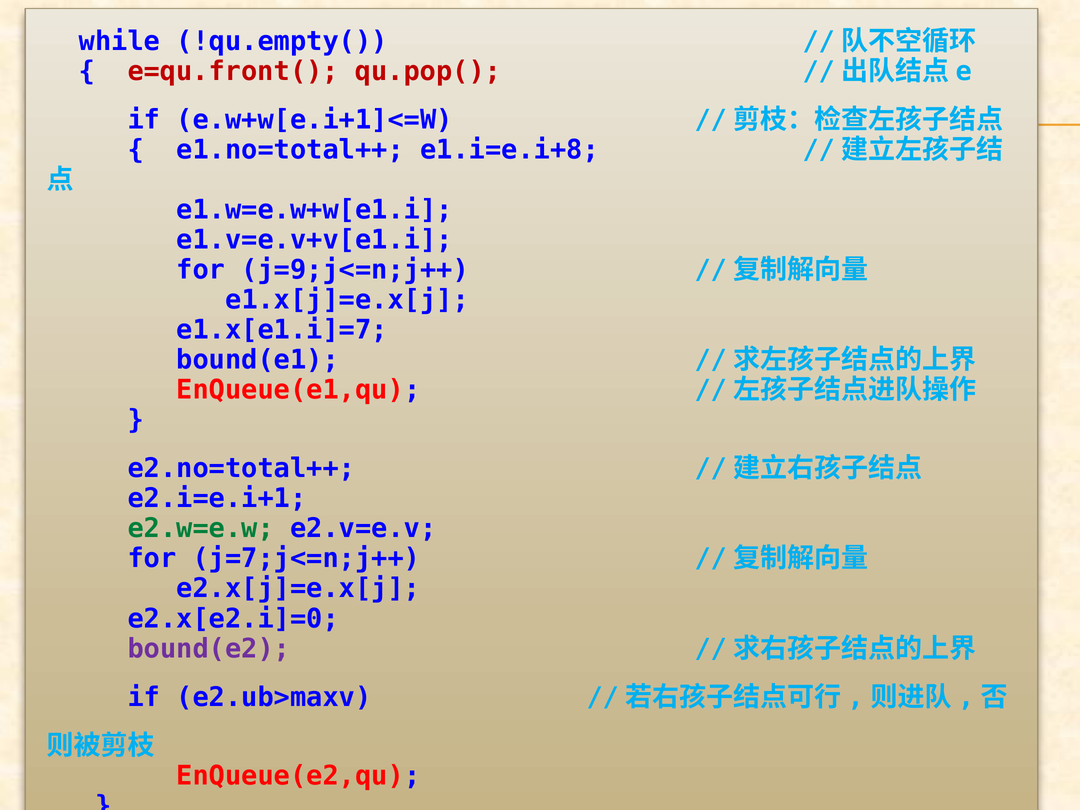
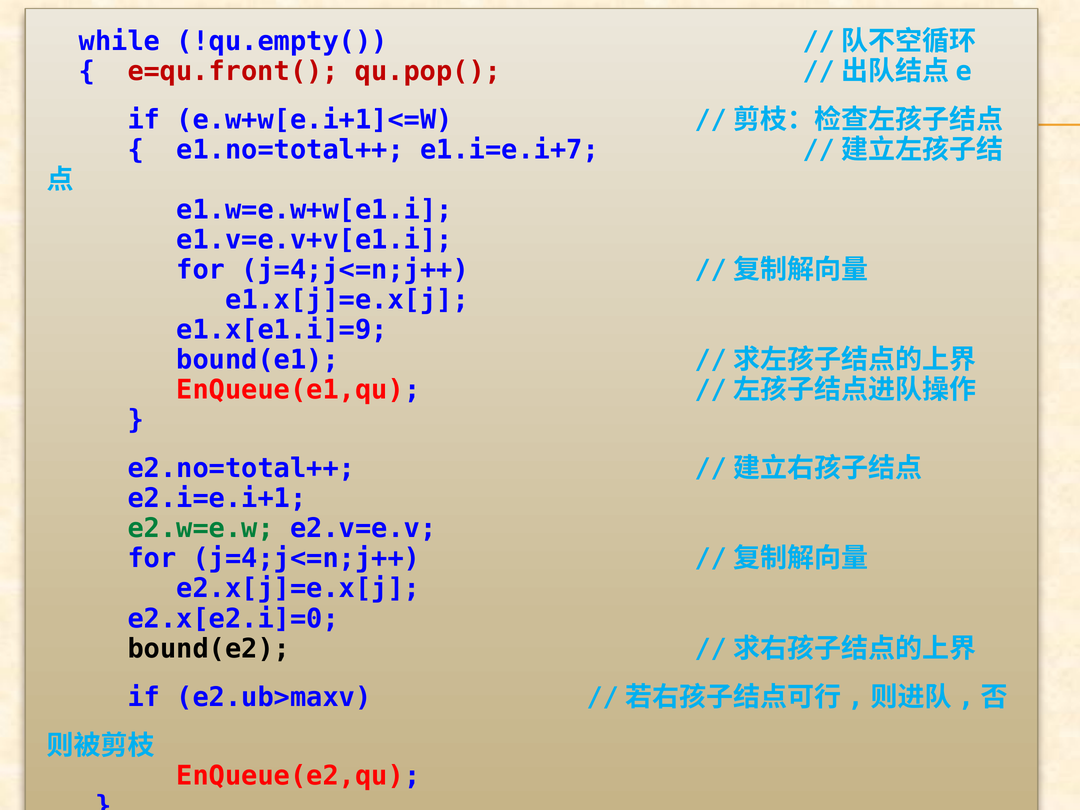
e1.i=e.i+8: e1.i=e.i+8 -> e1.i=e.i+7
j=9;j<=n;j++ at (355, 270): j=9;j<=n;j++ -> j=4;j<=n;j++
e1.x[e1.i]=7: e1.x[e1.i]=7 -> e1.x[e1.i]=9
j=7;j<=n;j++ at (306, 559): j=7;j<=n;j++ -> j=4;j<=n;j++
bound(e2 colour: purple -> black
